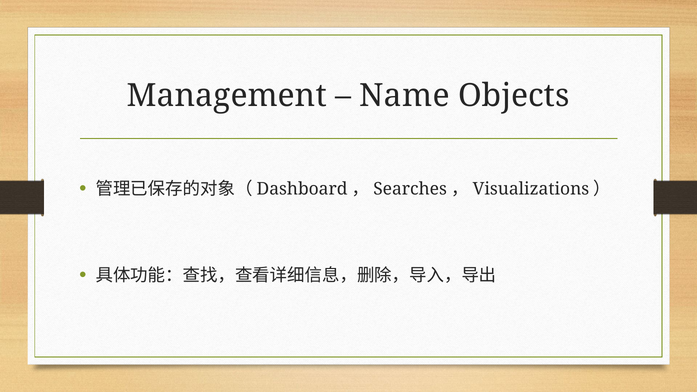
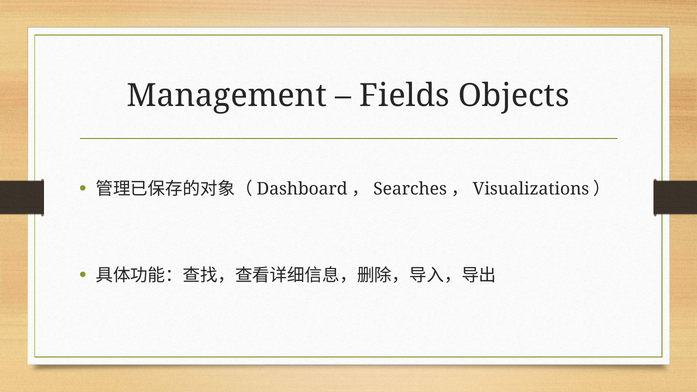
Name: Name -> Fields
